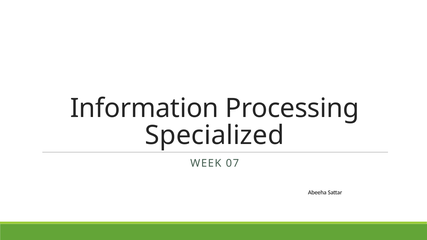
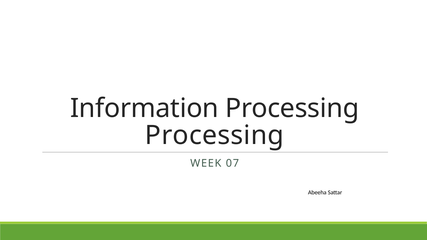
Specialized at (215, 136): Specialized -> Processing
